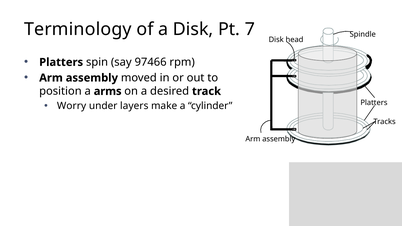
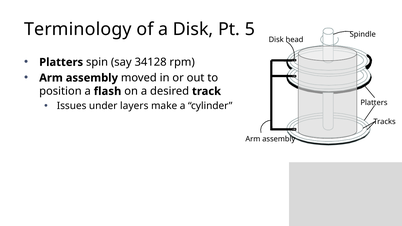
7: 7 -> 5
97466: 97466 -> 34128
arms: arms -> flash
Worry: Worry -> Issues
